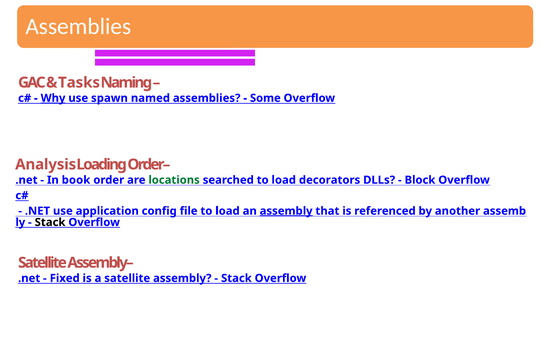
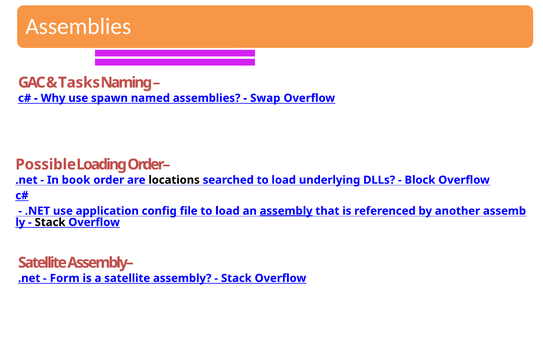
Why underline: present -> none
Some: Some -> Swap
Analysis: Analysis -> Possible
locations colour: green -> black
decorators: decorators -> underlying
Fixed: Fixed -> Form
